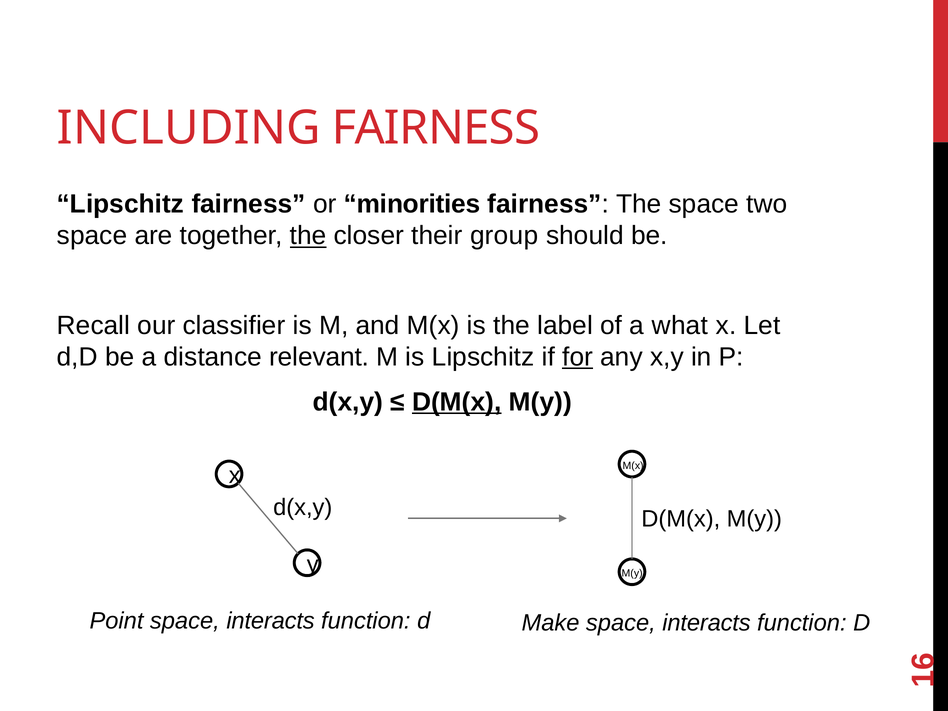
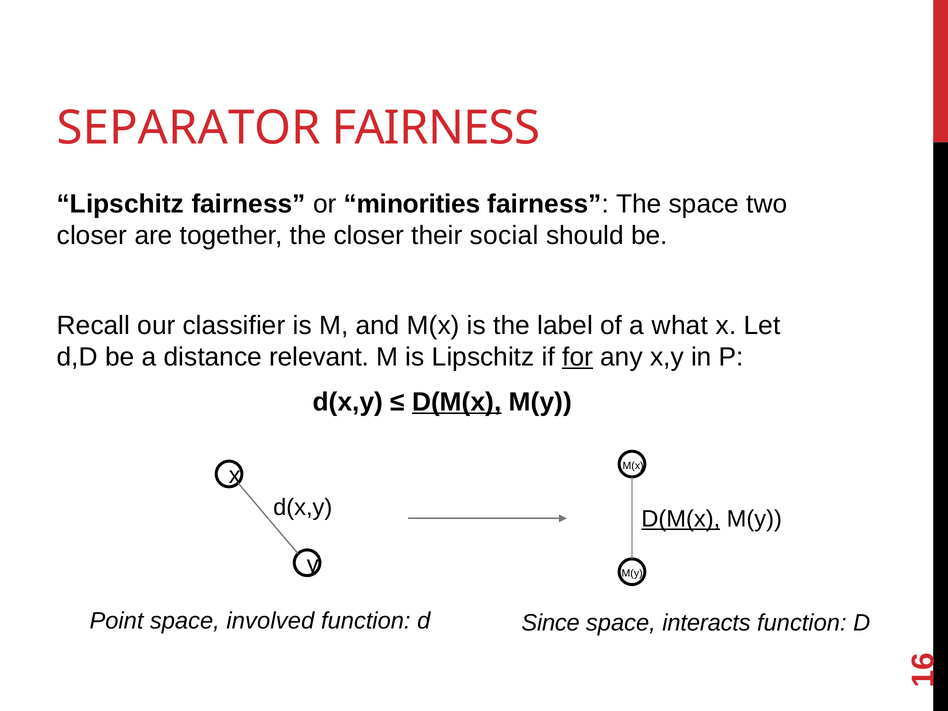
INCLUDING: INCLUDING -> SEPARATOR
space at (92, 236): space -> closer
the at (308, 236) underline: present -> none
group: group -> social
D(M(x at (681, 519) underline: none -> present
Point space interacts: interacts -> involved
Make: Make -> Since
